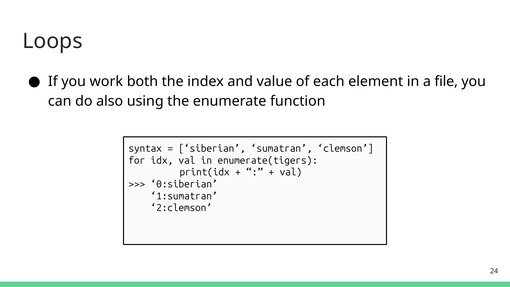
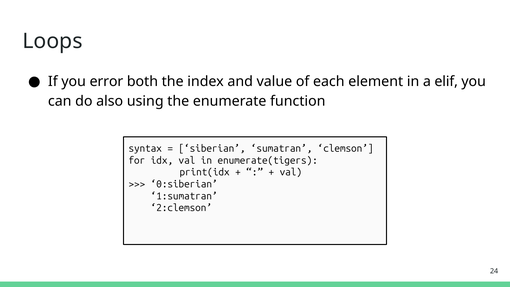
work: work -> error
file: file -> elif
